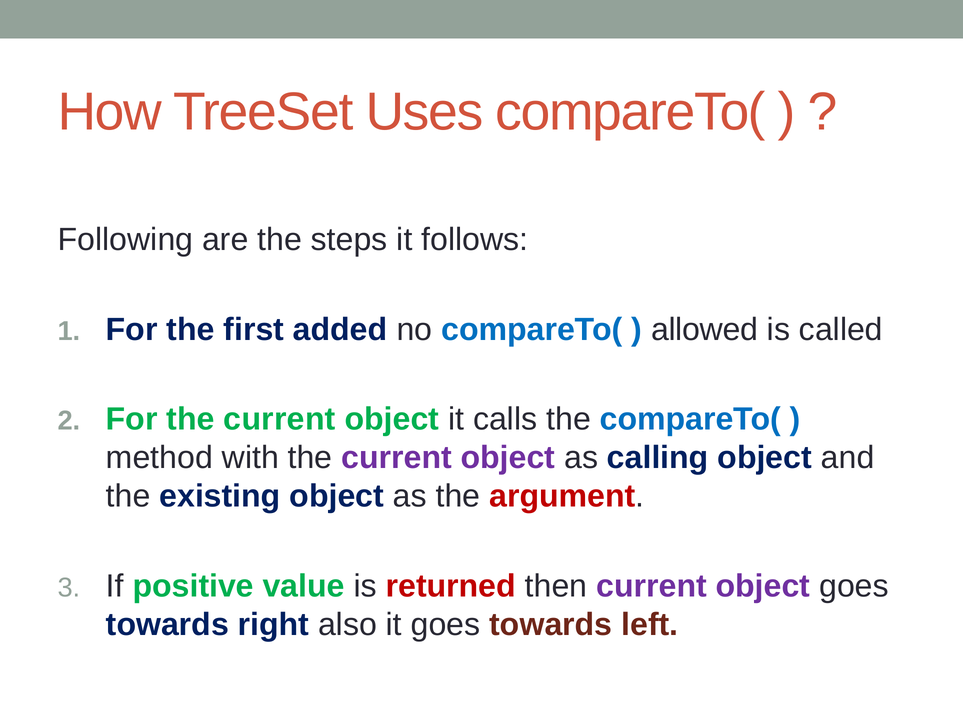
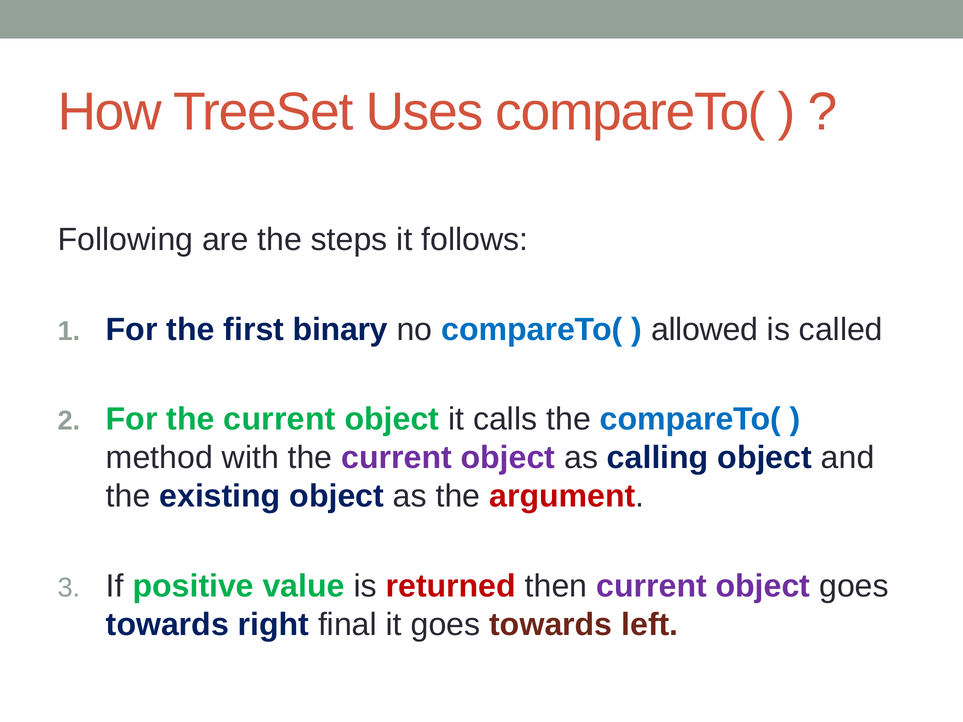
added: added -> binary
also: also -> final
